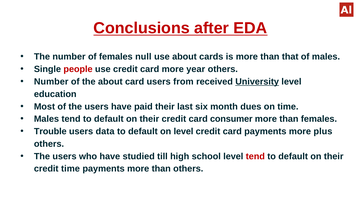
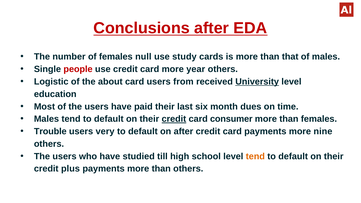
use about: about -> study
Number at (51, 82): Number -> Logistic
credit at (174, 119) underline: none -> present
data: data -> very
on level: level -> after
plus: plus -> nine
tend at (255, 156) colour: red -> orange
credit time: time -> plus
